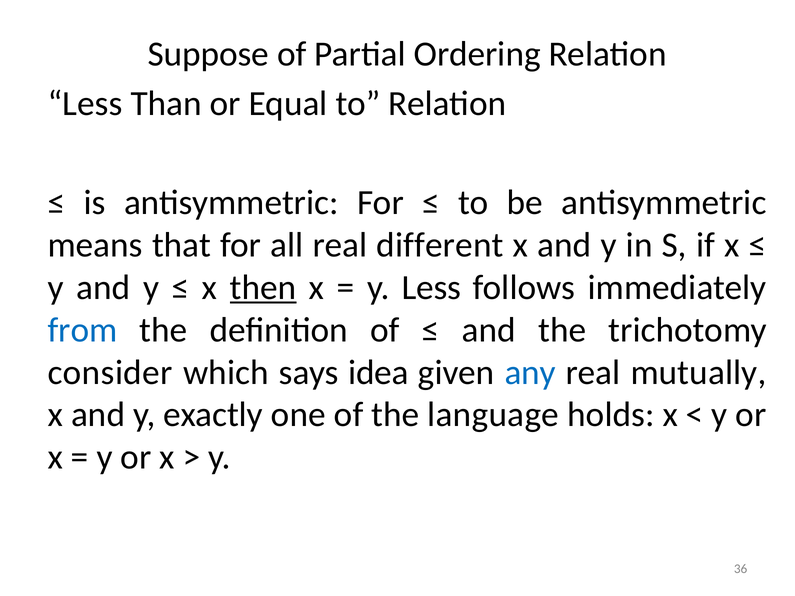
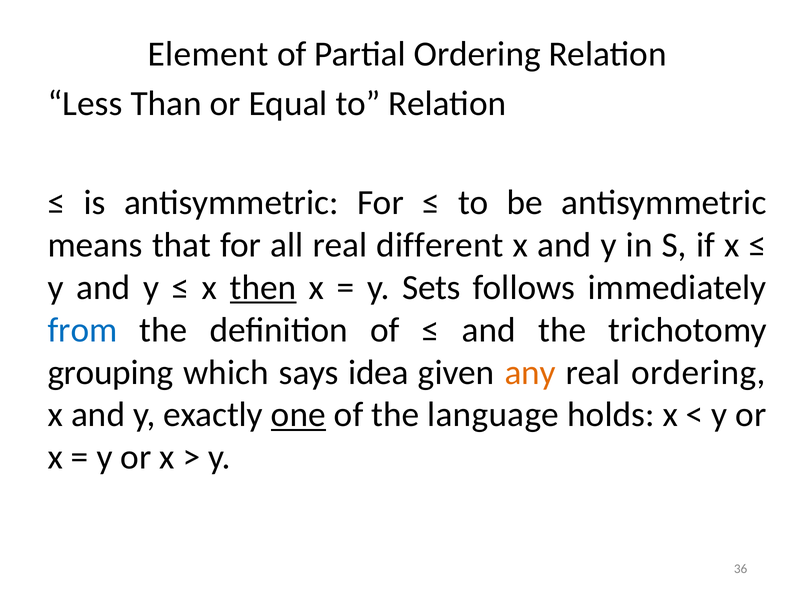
Suppose: Suppose -> Element
y Less: Less -> Sets
consider: consider -> grouping
any colour: blue -> orange
real mutually: mutually -> ordering
one underline: none -> present
